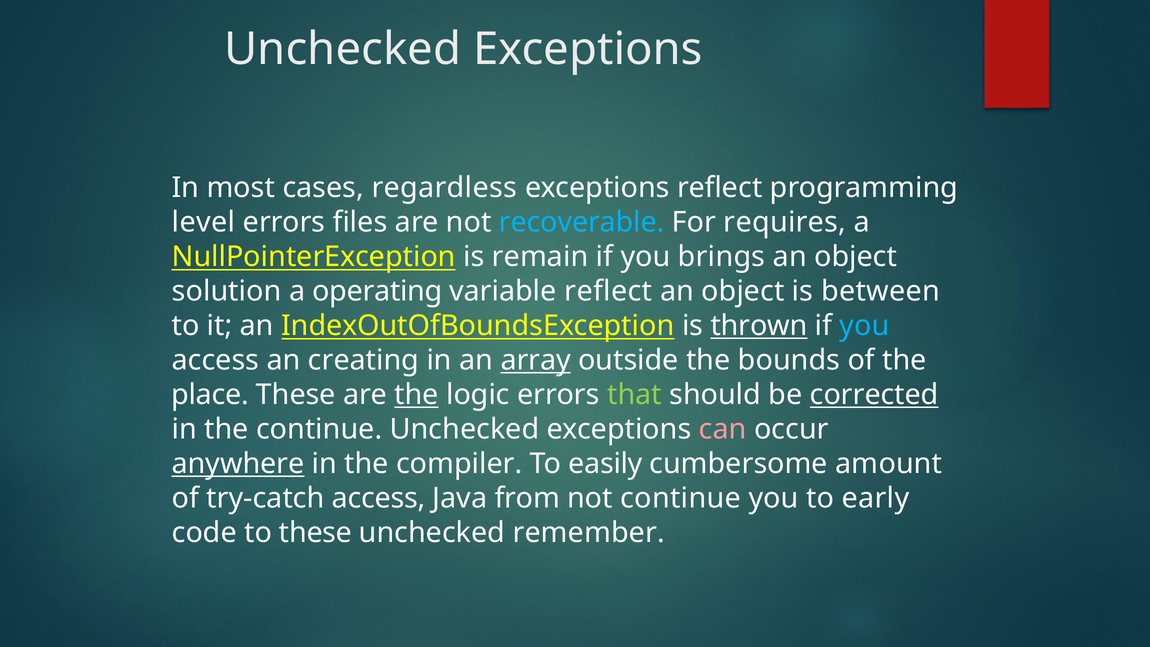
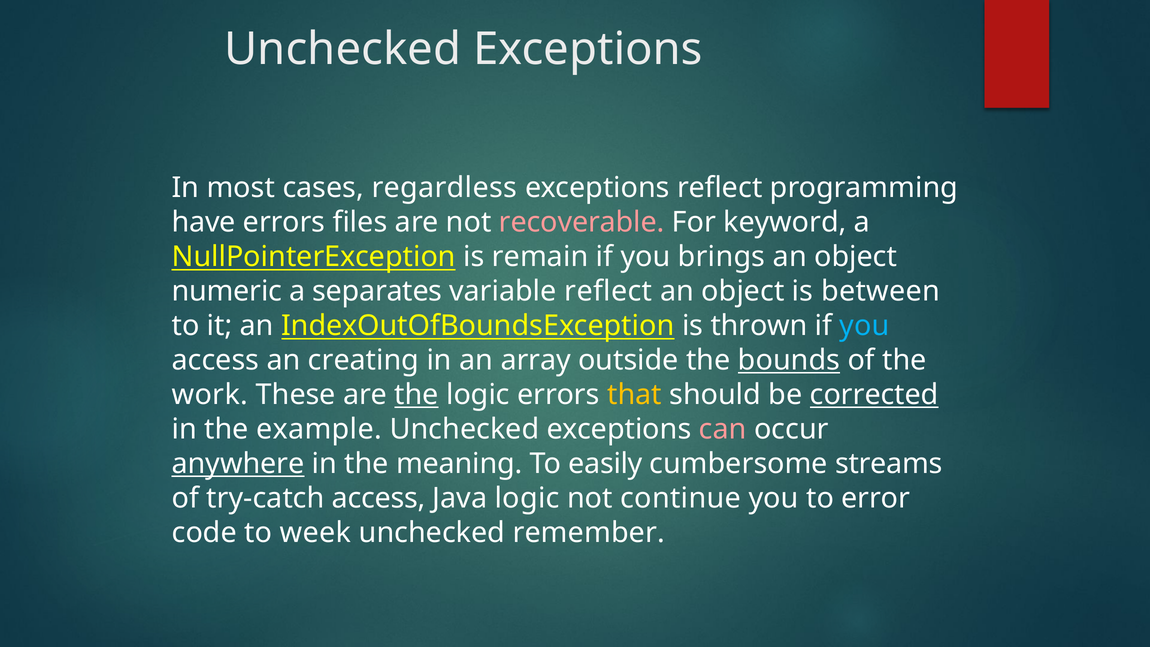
level: level -> have
recoverable colour: light blue -> pink
requires: requires -> keyword
solution: solution -> numeric
operating: operating -> separates
thrown underline: present -> none
array underline: present -> none
bounds underline: none -> present
place: place -> work
that colour: light green -> yellow
the continue: continue -> example
compiler: compiler -> meaning
amount: amount -> streams
Java from: from -> logic
early: early -> error
to these: these -> week
